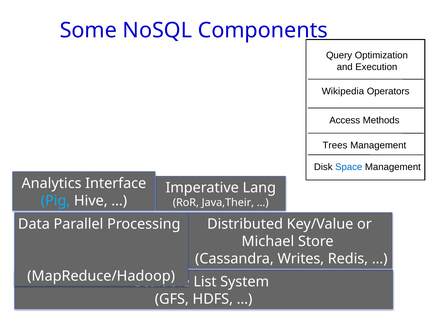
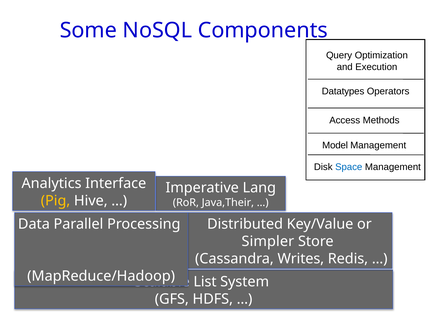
Wikipedia: Wikipedia -> Datatypes
Trees: Trees -> Model
Pig colour: light blue -> yellow
Michael: Michael -> Simpler
